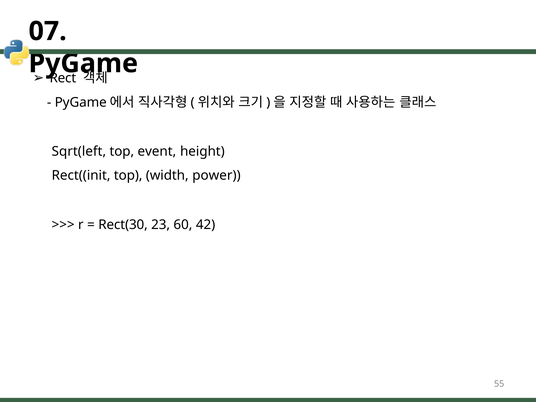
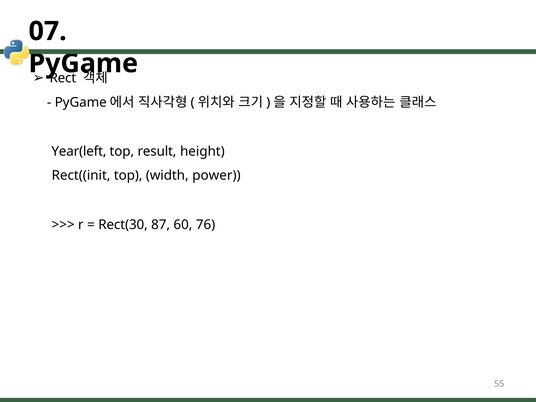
Sqrt(left: Sqrt(left -> Year(left
event: event -> result
23: 23 -> 87
42: 42 -> 76
